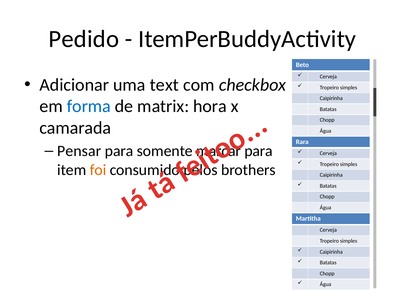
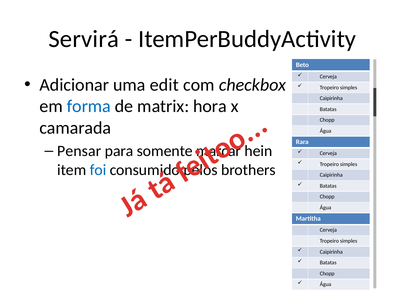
Pedido: Pedido -> Servirá
text: text -> edit
para at (259, 151): para -> hein
foi colour: orange -> blue
